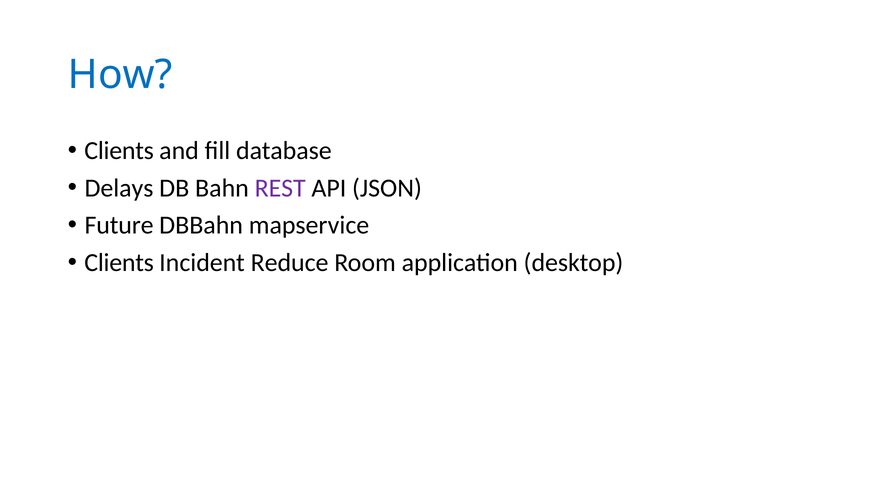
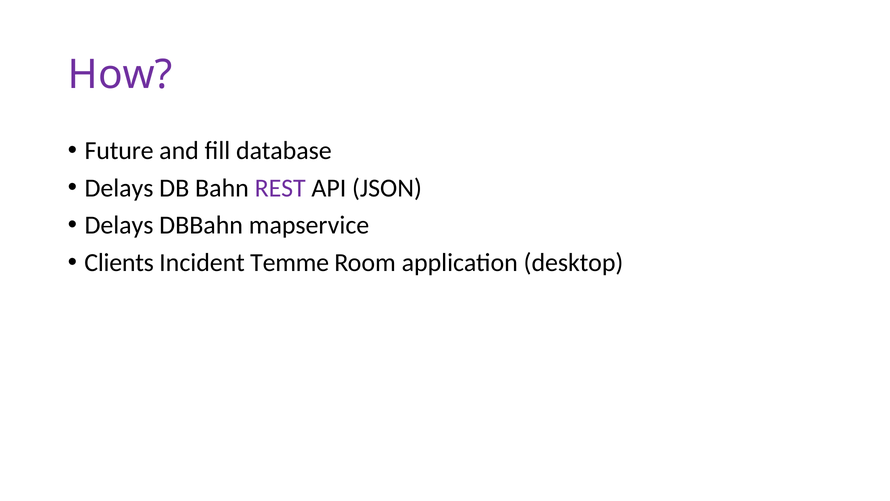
How colour: blue -> purple
Clients at (119, 150): Clients -> Future
Future at (119, 225): Future -> Delays
Reduce: Reduce -> Temme
